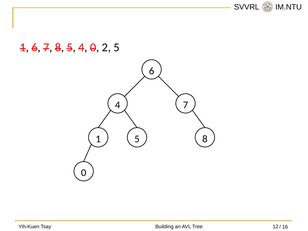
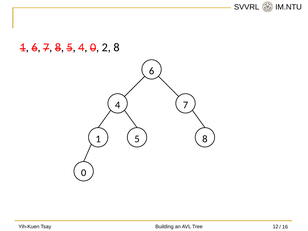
2 5: 5 -> 8
